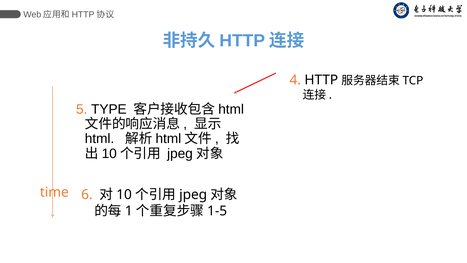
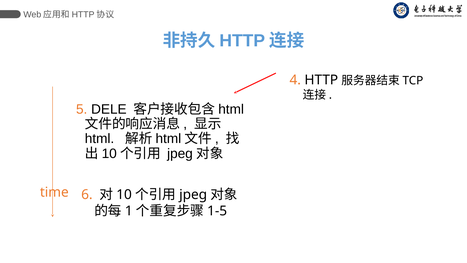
TYPE: TYPE -> DELE
